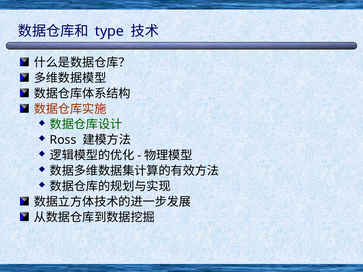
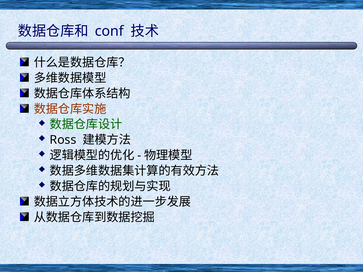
type: type -> conf
